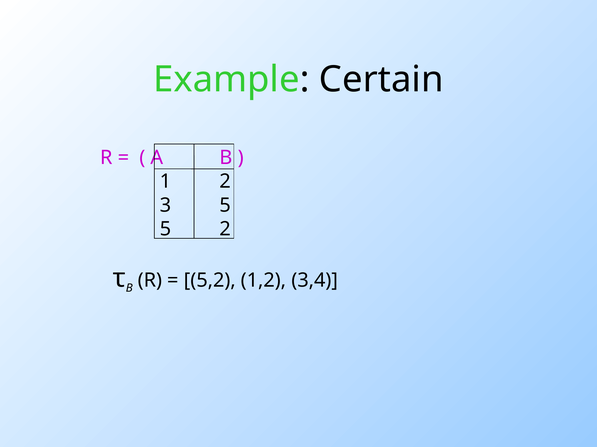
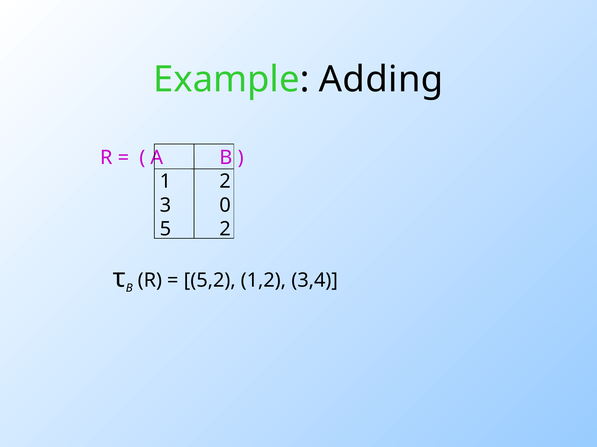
Certain: Certain -> Adding
3 5: 5 -> 0
